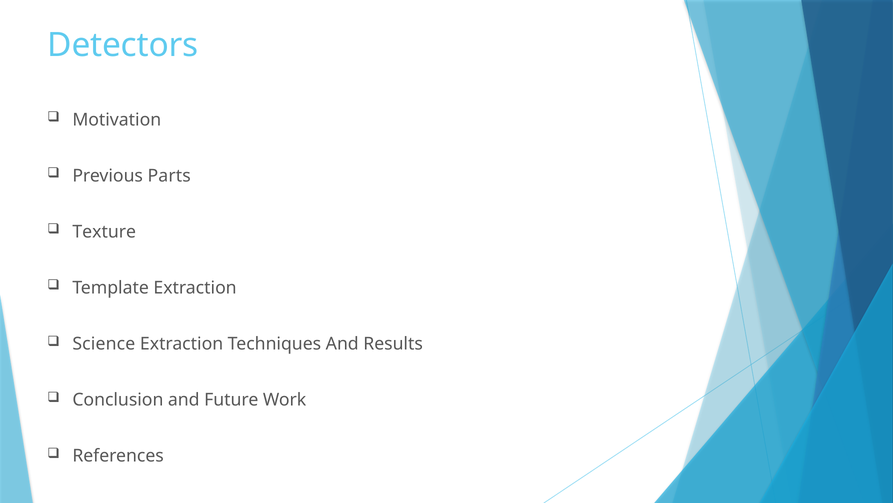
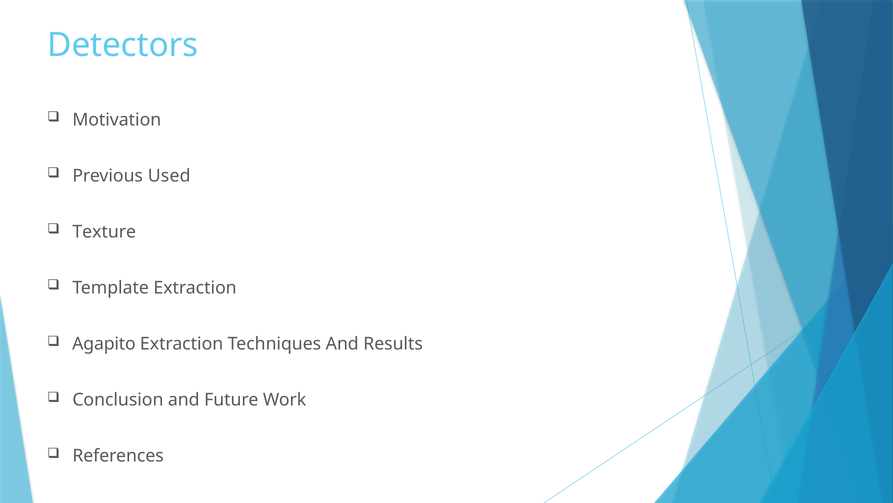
Parts: Parts -> Used
Science: Science -> Agapito
